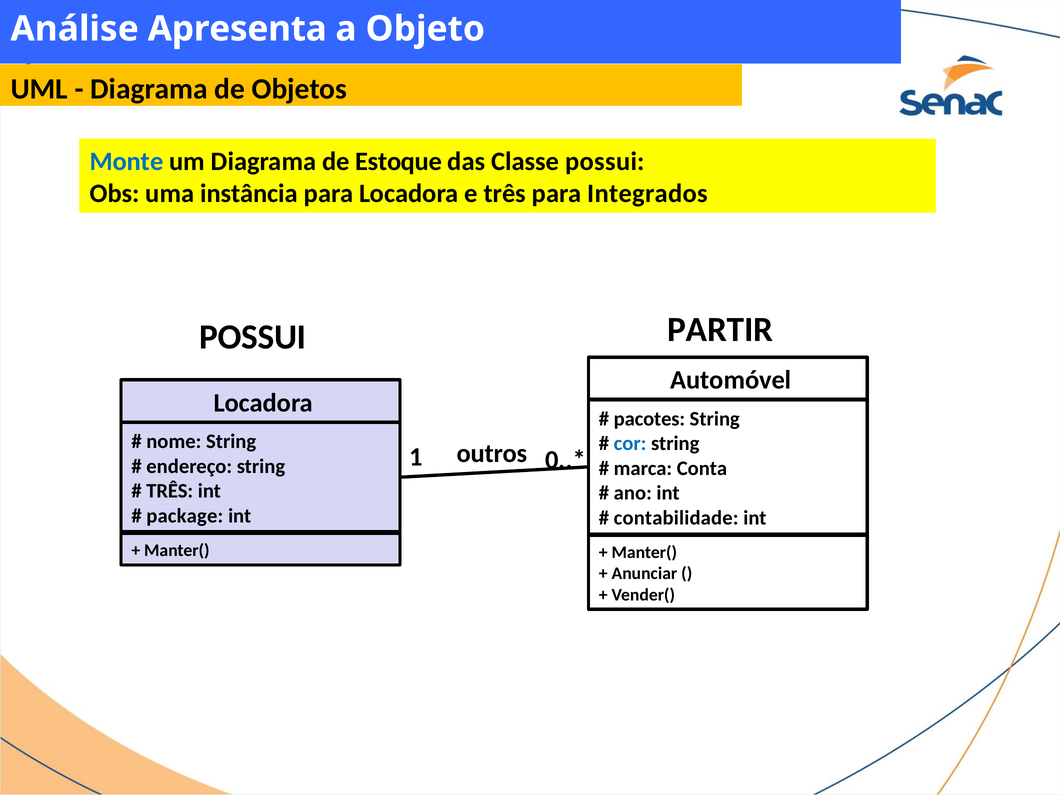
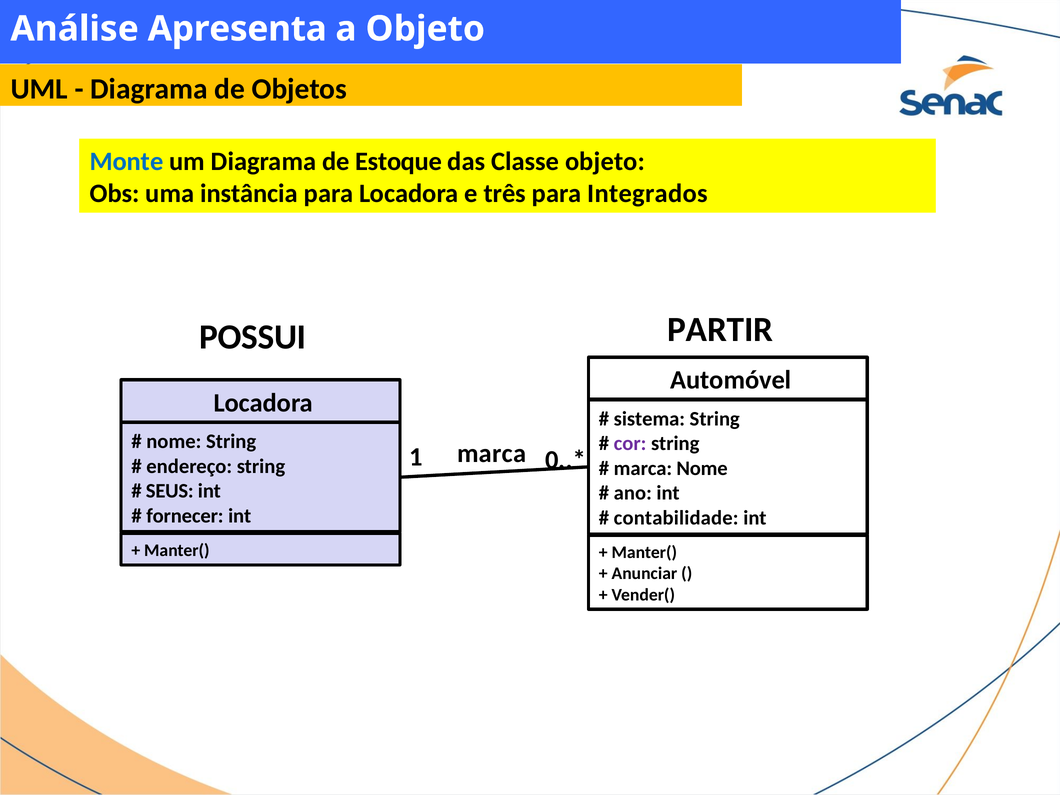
Classe possui: possui -> objeto
pacotes: pacotes -> sistema
cor colour: blue -> purple
outros at (492, 453): outros -> marca
marca Conta: Conta -> Nome
TRÊS at (170, 491): TRÊS -> SEUS
package: package -> fornecer
